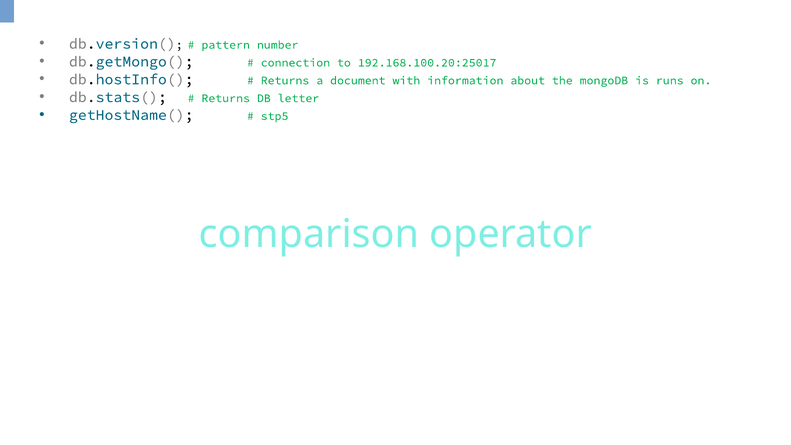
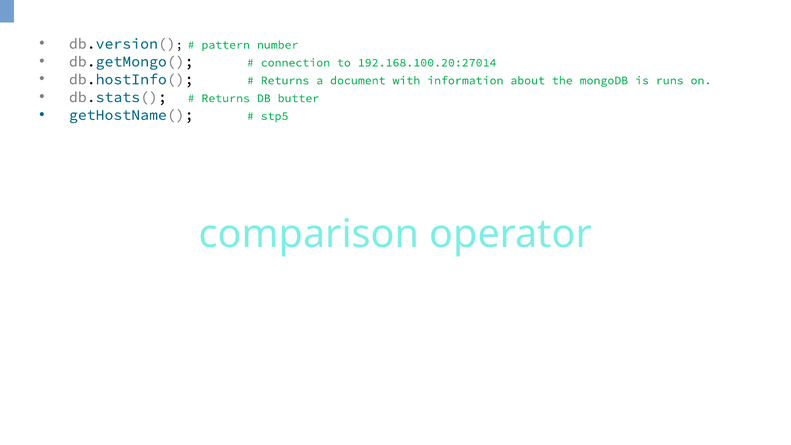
192.168.100.20:25017: 192.168.100.20:25017 -> 192.168.100.20:27014
letter: letter -> butter
